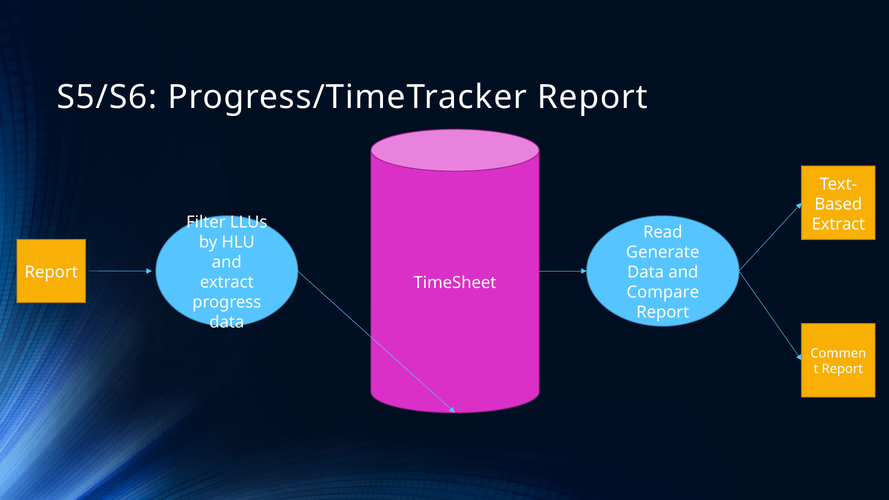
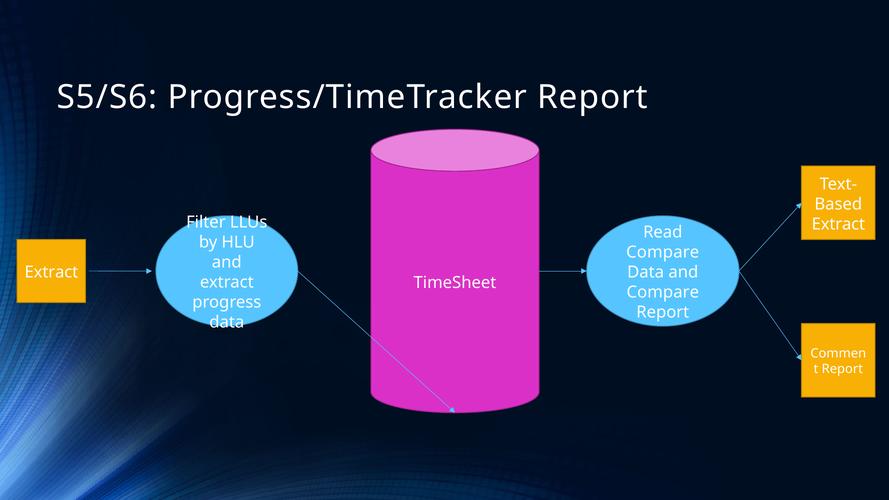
Generate at (663, 252): Generate -> Compare
Report at (51, 272): Report -> Extract
